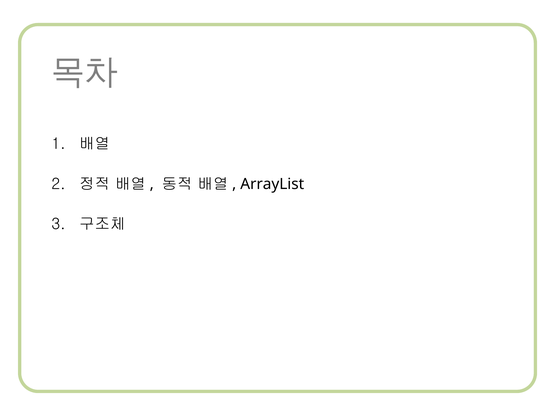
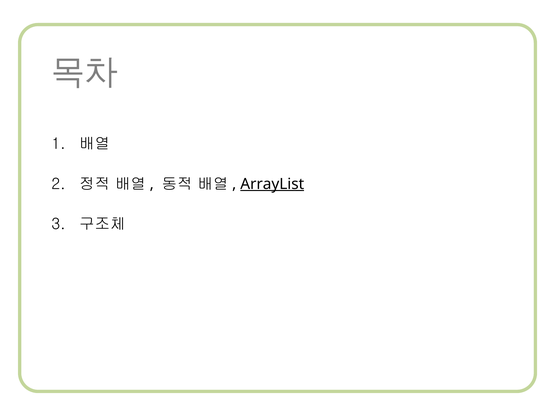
ArrayList underline: none -> present
